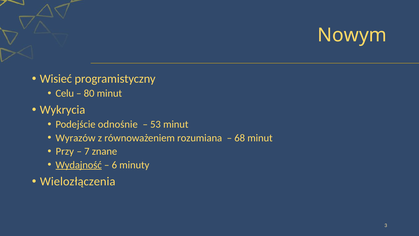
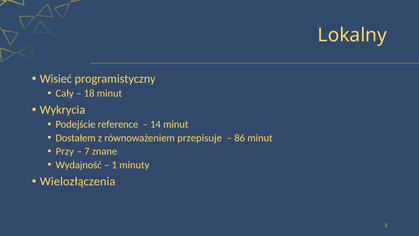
Nowym: Nowym -> Lokalny
Celu: Celu -> Cały
80: 80 -> 18
odnośnie: odnośnie -> reference
53: 53 -> 14
Wyrazów: Wyrazów -> Dostałem
rozumiana: rozumiana -> przepisuje
68: 68 -> 86
Wydajność underline: present -> none
6: 6 -> 1
